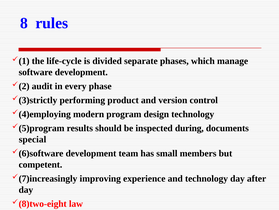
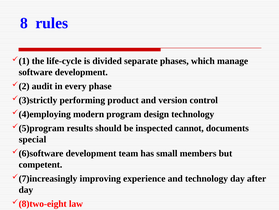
during: during -> cannot
